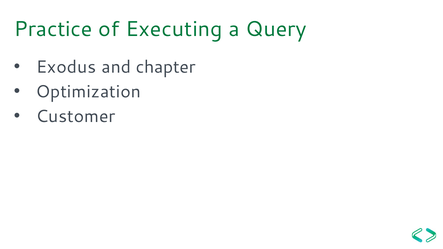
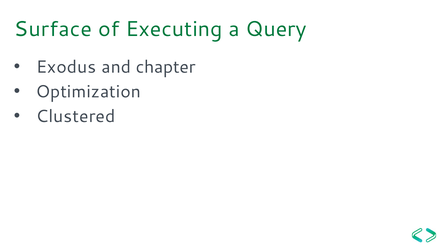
Practice: Practice -> Surface
Customer: Customer -> Clustered
